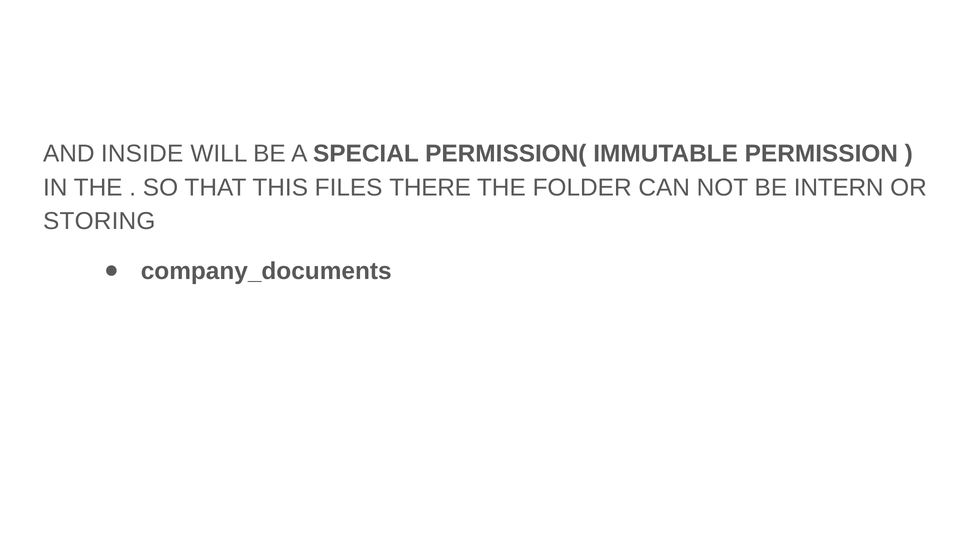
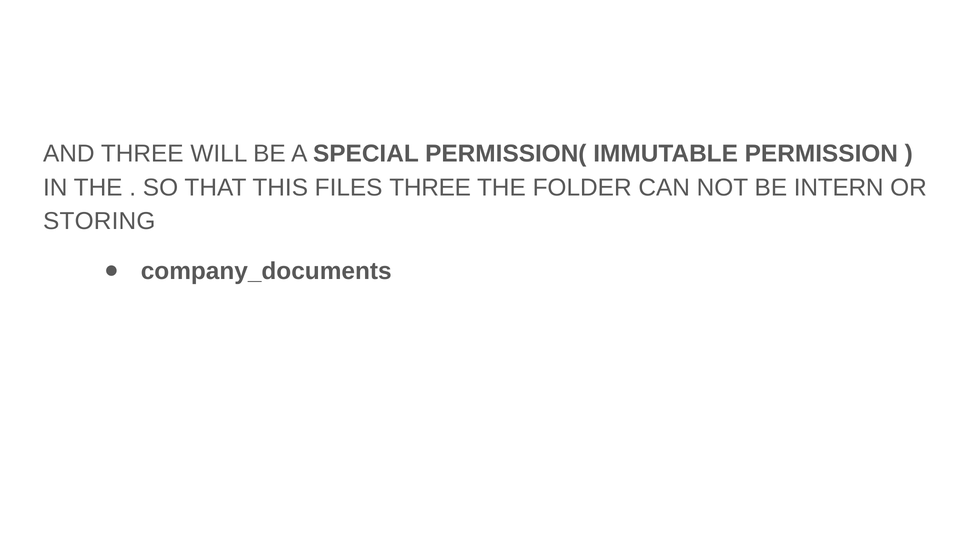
AND INSIDE: INSIDE -> THREE
FILES THERE: THERE -> THREE
